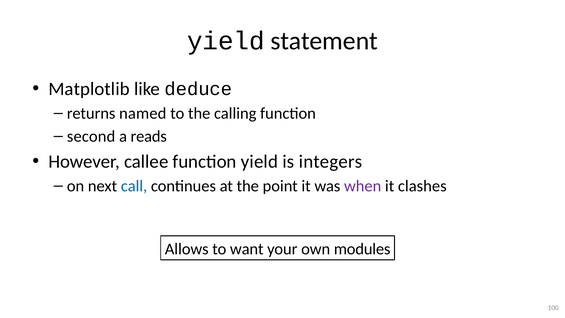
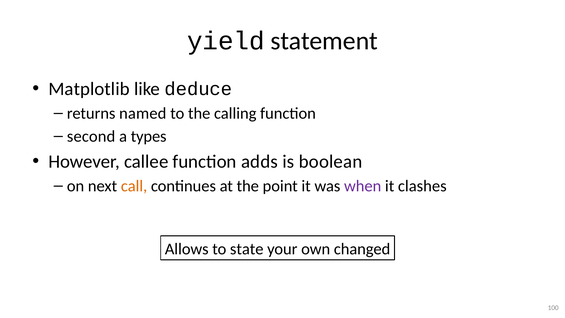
reads: reads -> types
function yield: yield -> adds
integers: integers -> boolean
call colour: blue -> orange
want: want -> state
modules: modules -> changed
